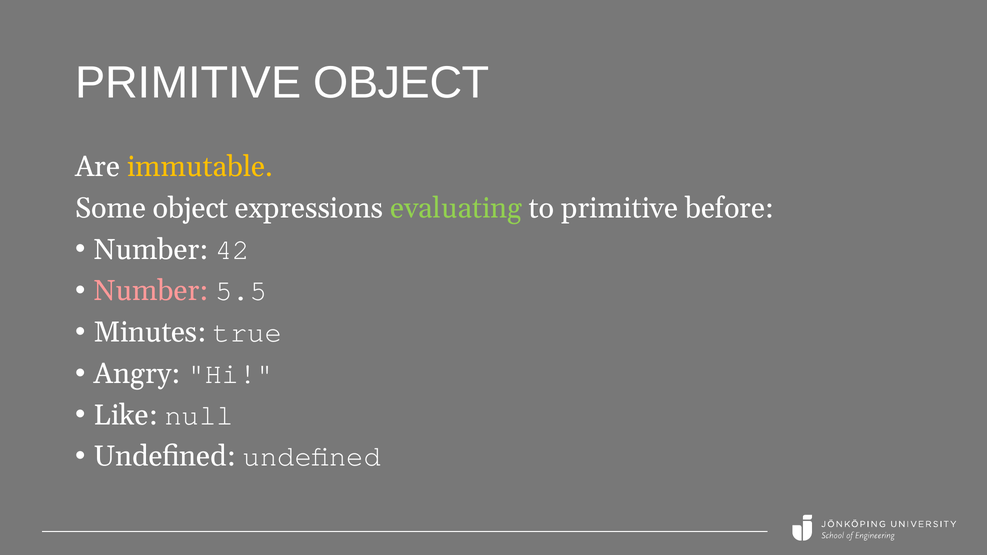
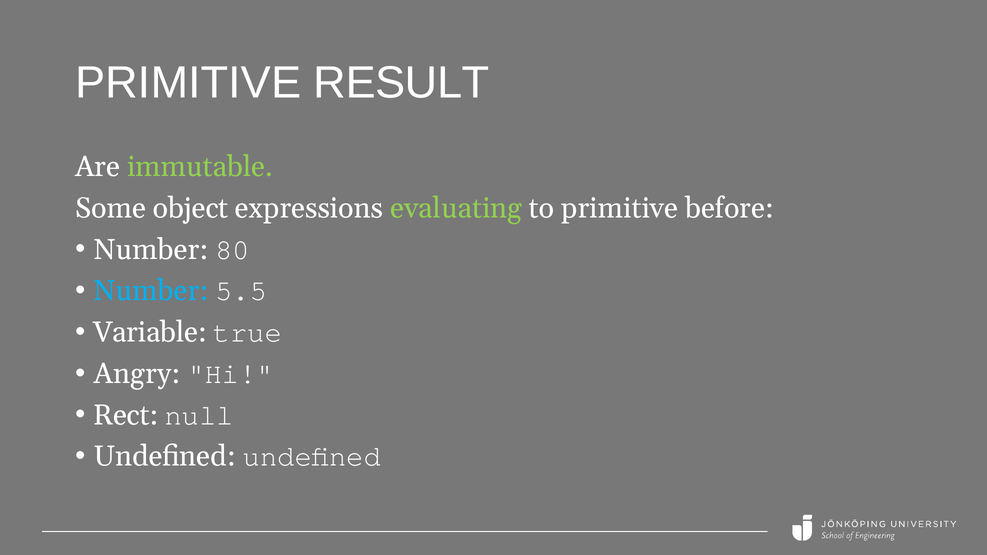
PRIMITIVE OBJECT: OBJECT -> RESULT
immutable colour: yellow -> light green
42: 42 -> 80
Number at (151, 291) colour: pink -> light blue
Minutes: Minutes -> Variable
Like: Like -> Rect
